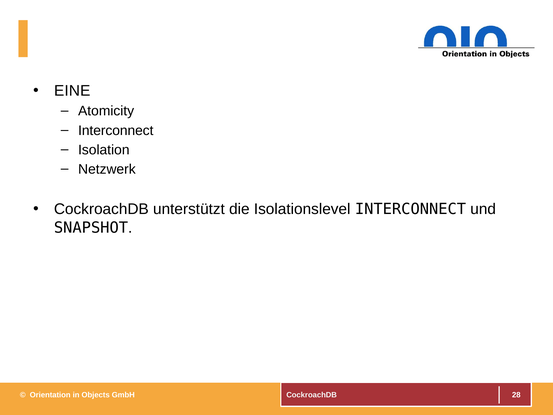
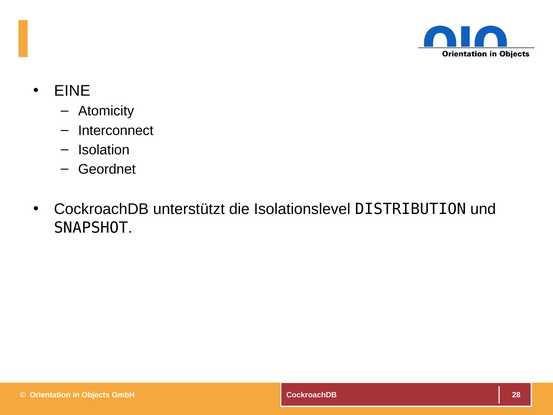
Netzwerk: Netzwerk -> Geordnet
Isolationslevel INTERCONNECT: INTERCONNECT -> DISTRIBUTION
